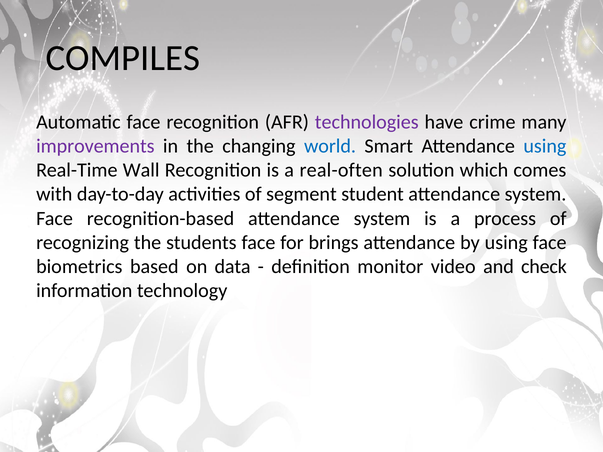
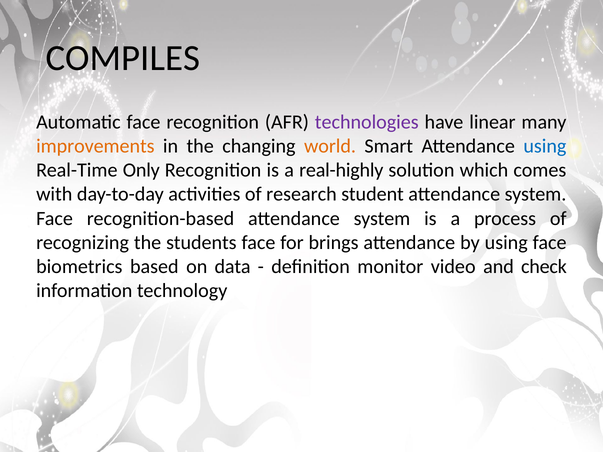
crime: crime -> linear
improvements colour: purple -> orange
world colour: blue -> orange
Wall: Wall -> Only
real-often: real-often -> real-highly
segment: segment -> research
